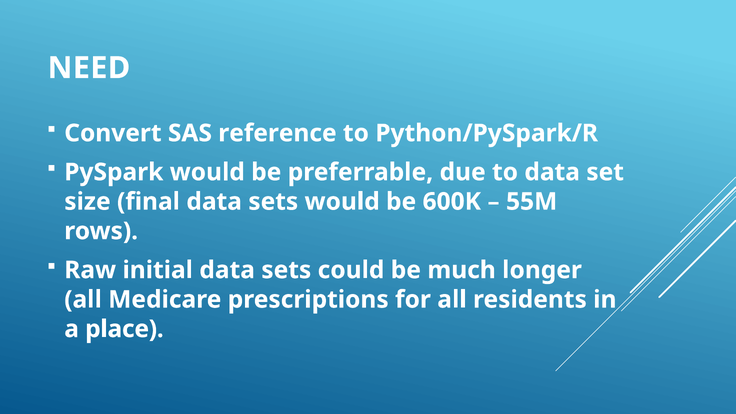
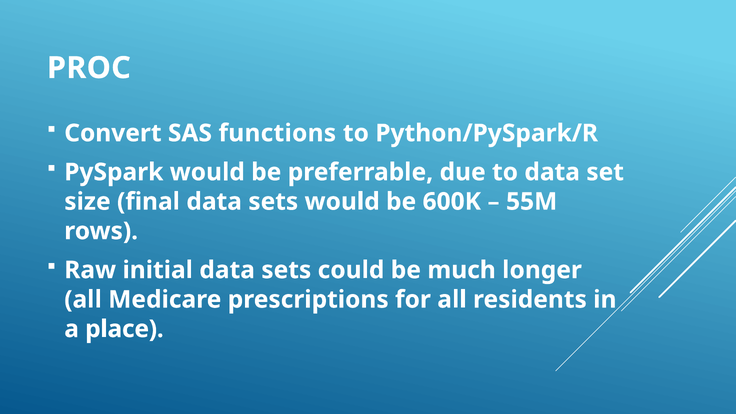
NEED: NEED -> PROC
reference: reference -> functions
